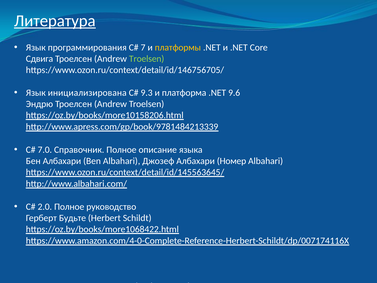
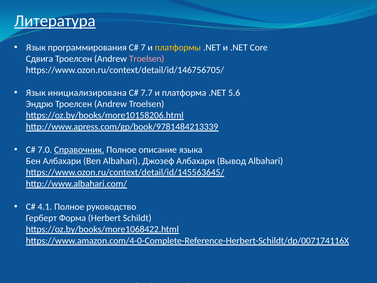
Troelsen at (147, 59) colour: light green -> pink
9.3: 9.3 -> 7.7
9.6: 9.6 -> 5.6
Справочник underline: none -> present
Номер: Номер -> Вывод
2.0: 2.0 -> 4.1
Будьте: Будьте -> Форма
